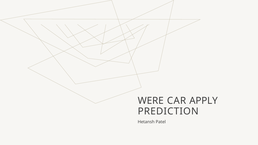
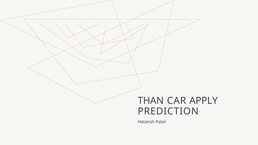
WERE: WERE -> THAN
